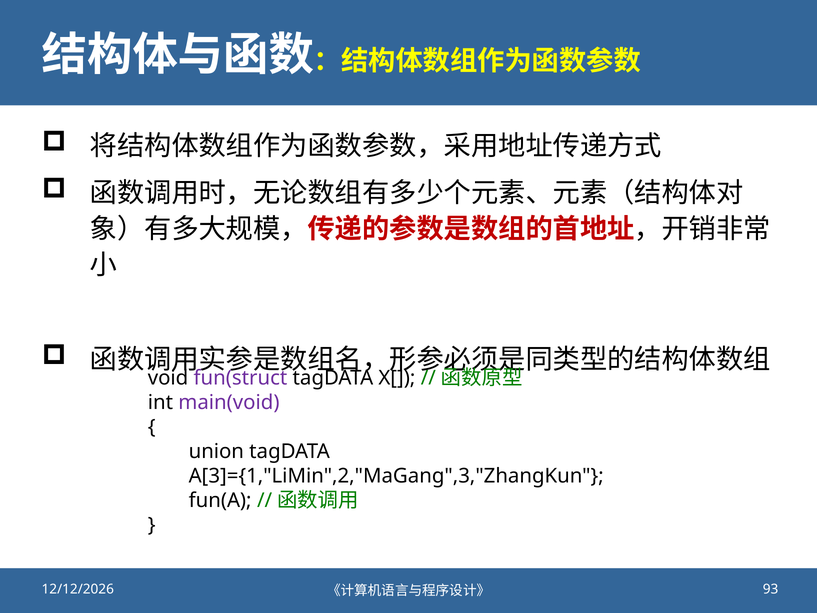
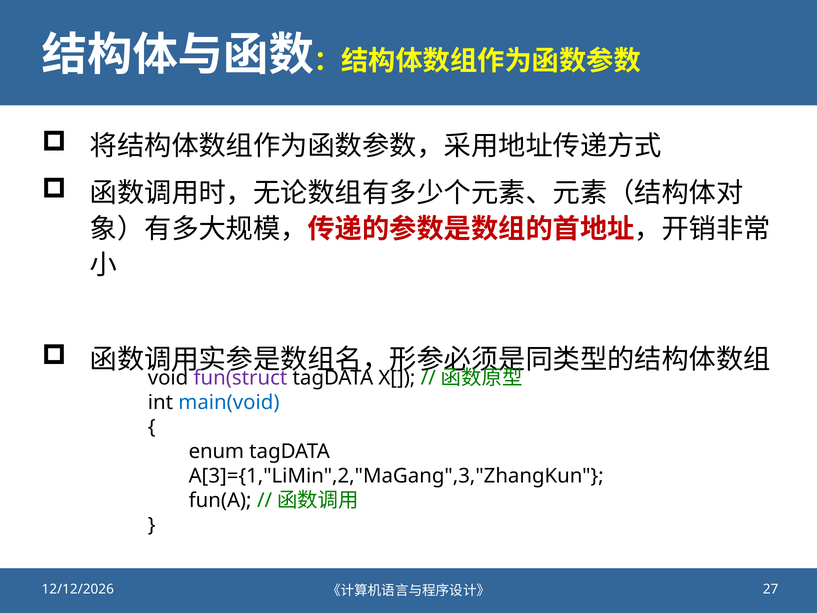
main(void colour: purple -> blue
union: union -> enum
93: 93 -> 27
